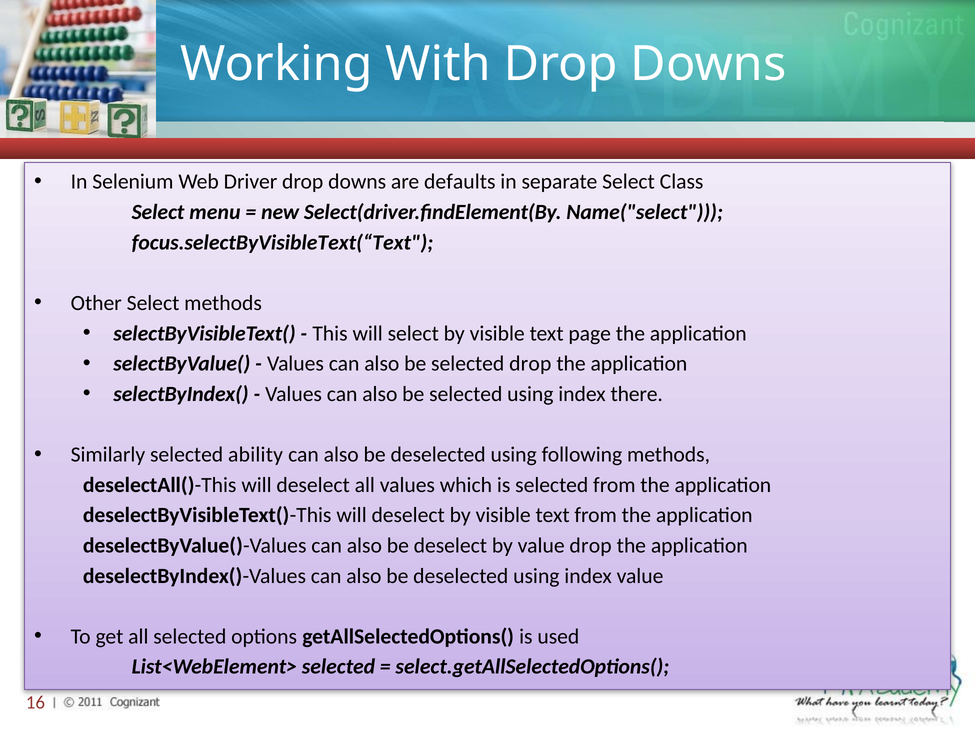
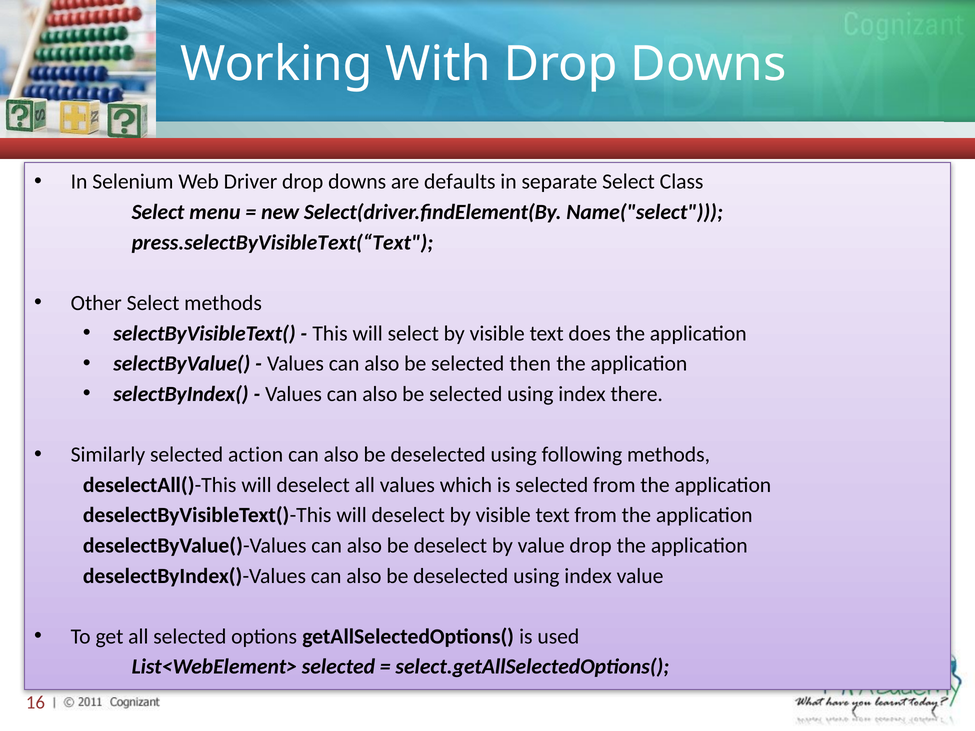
focus.selectByVisibleText(“Text: focus.selectByVisibleText(“Text -> press.selectByVisibleText(“Text
page: page -> does
selected drop: drop -> then
ability: ability -> action
